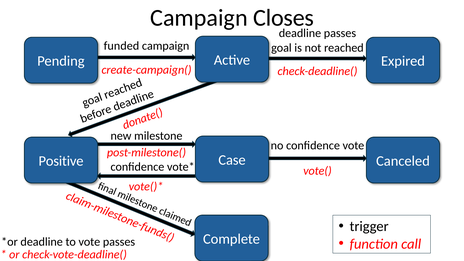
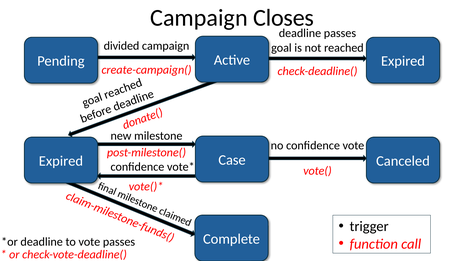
funded: funded -> divided
Positive at (61, 161): Positive -> Expired
